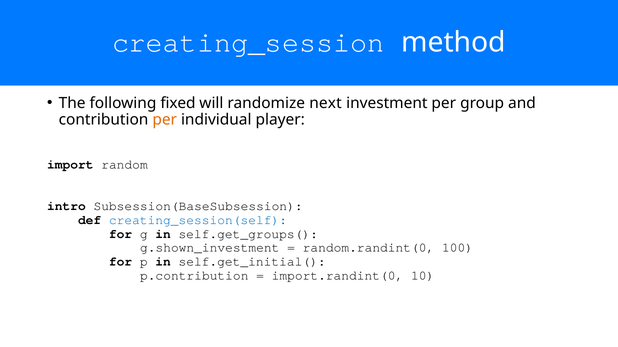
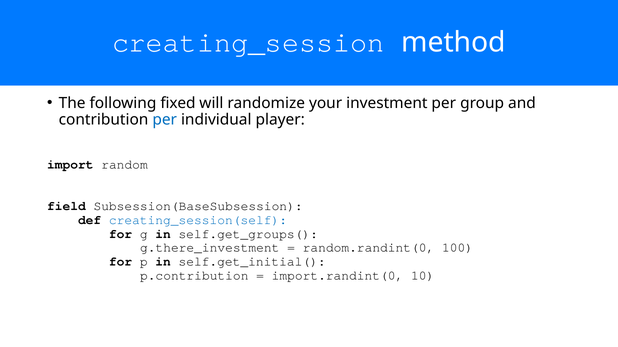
next: next -> your
per at (165, 120) colour: orange -> blue
intro: intro -> field
g.shown_investment: g.shown_investment -> g.there_investment
